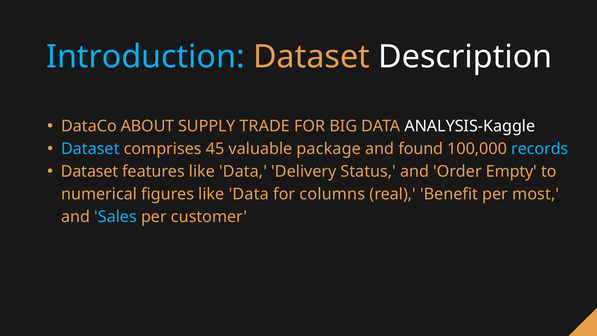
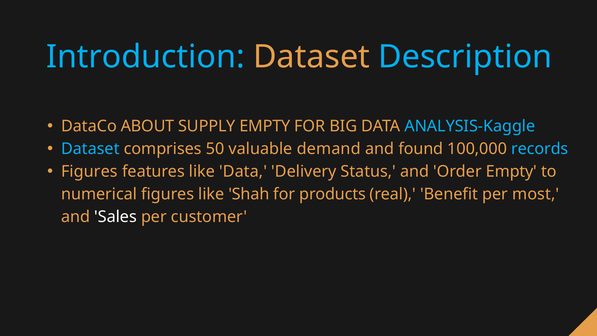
Description colour: white -> light blue
SUPPLY TRADE: TRADE -> EMPTY
ANALYSIS-Kaggle colour: white -> light blue
45: 45 -> 50
package: package -> demand
Dataset at (90, 171): Dataset -> Figures
figures like Data: Data -> Shah
columns: columns -> products
Sales colour: light blue -> white
